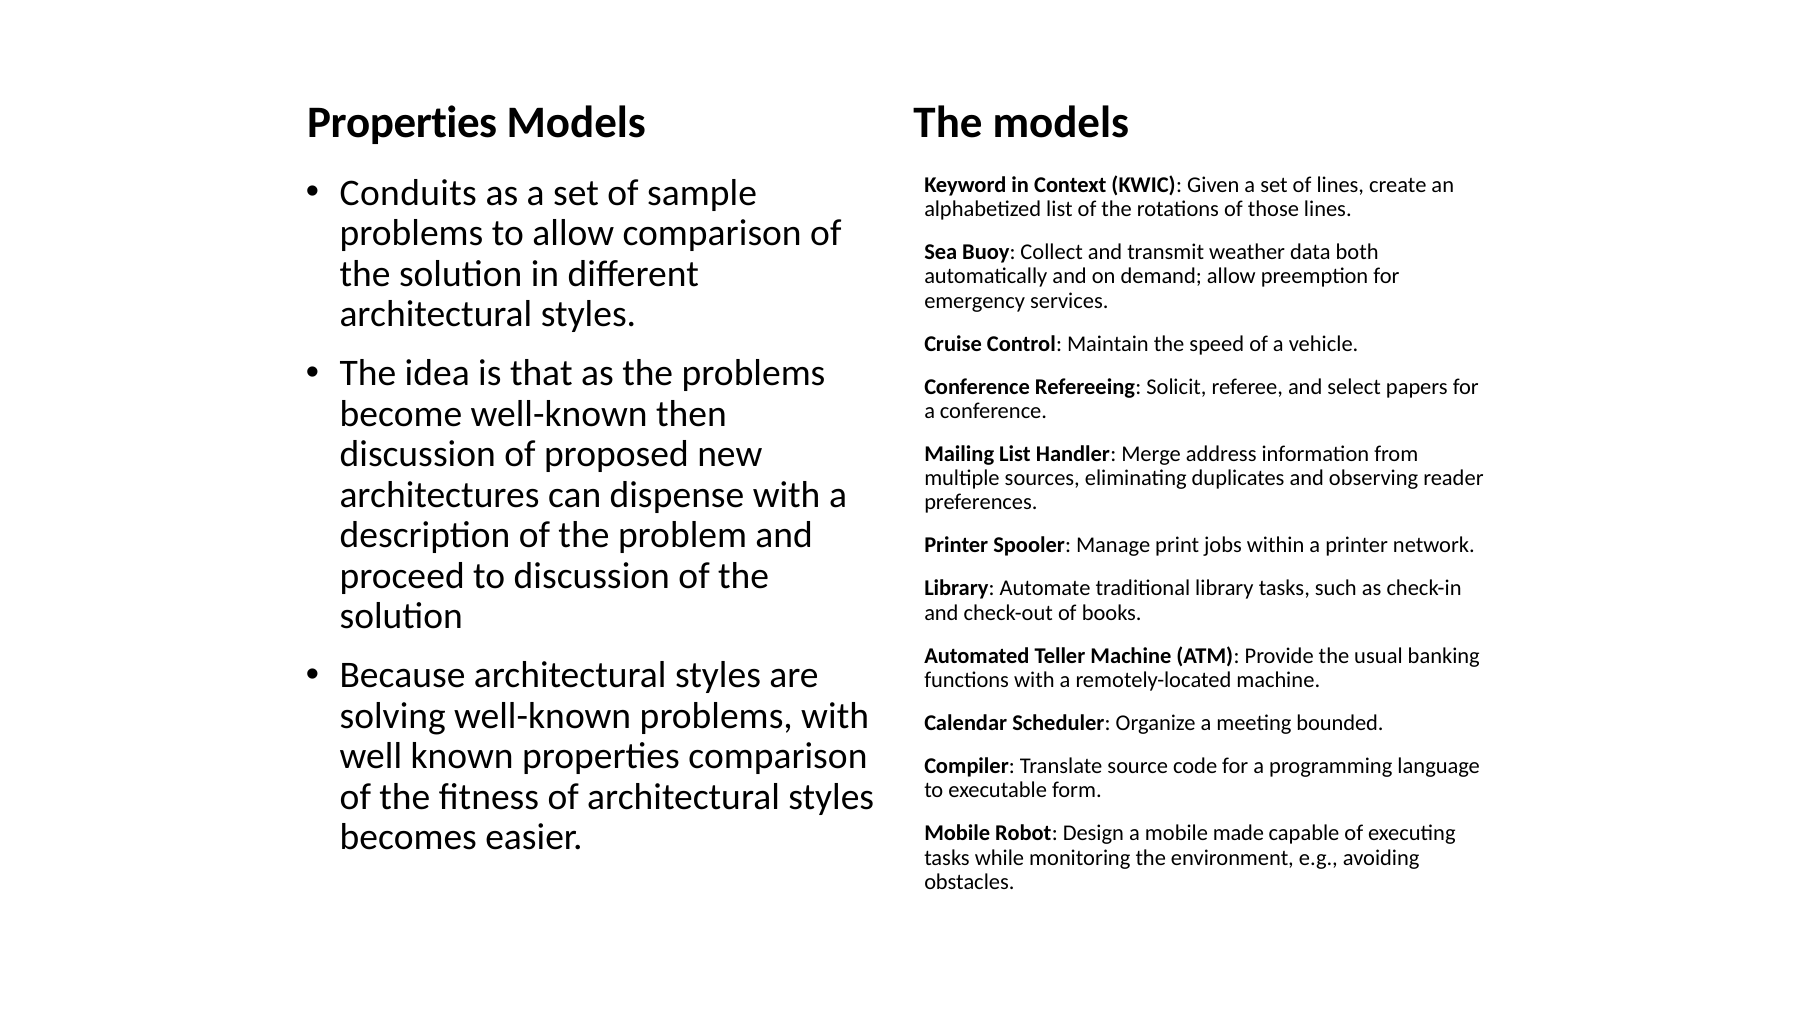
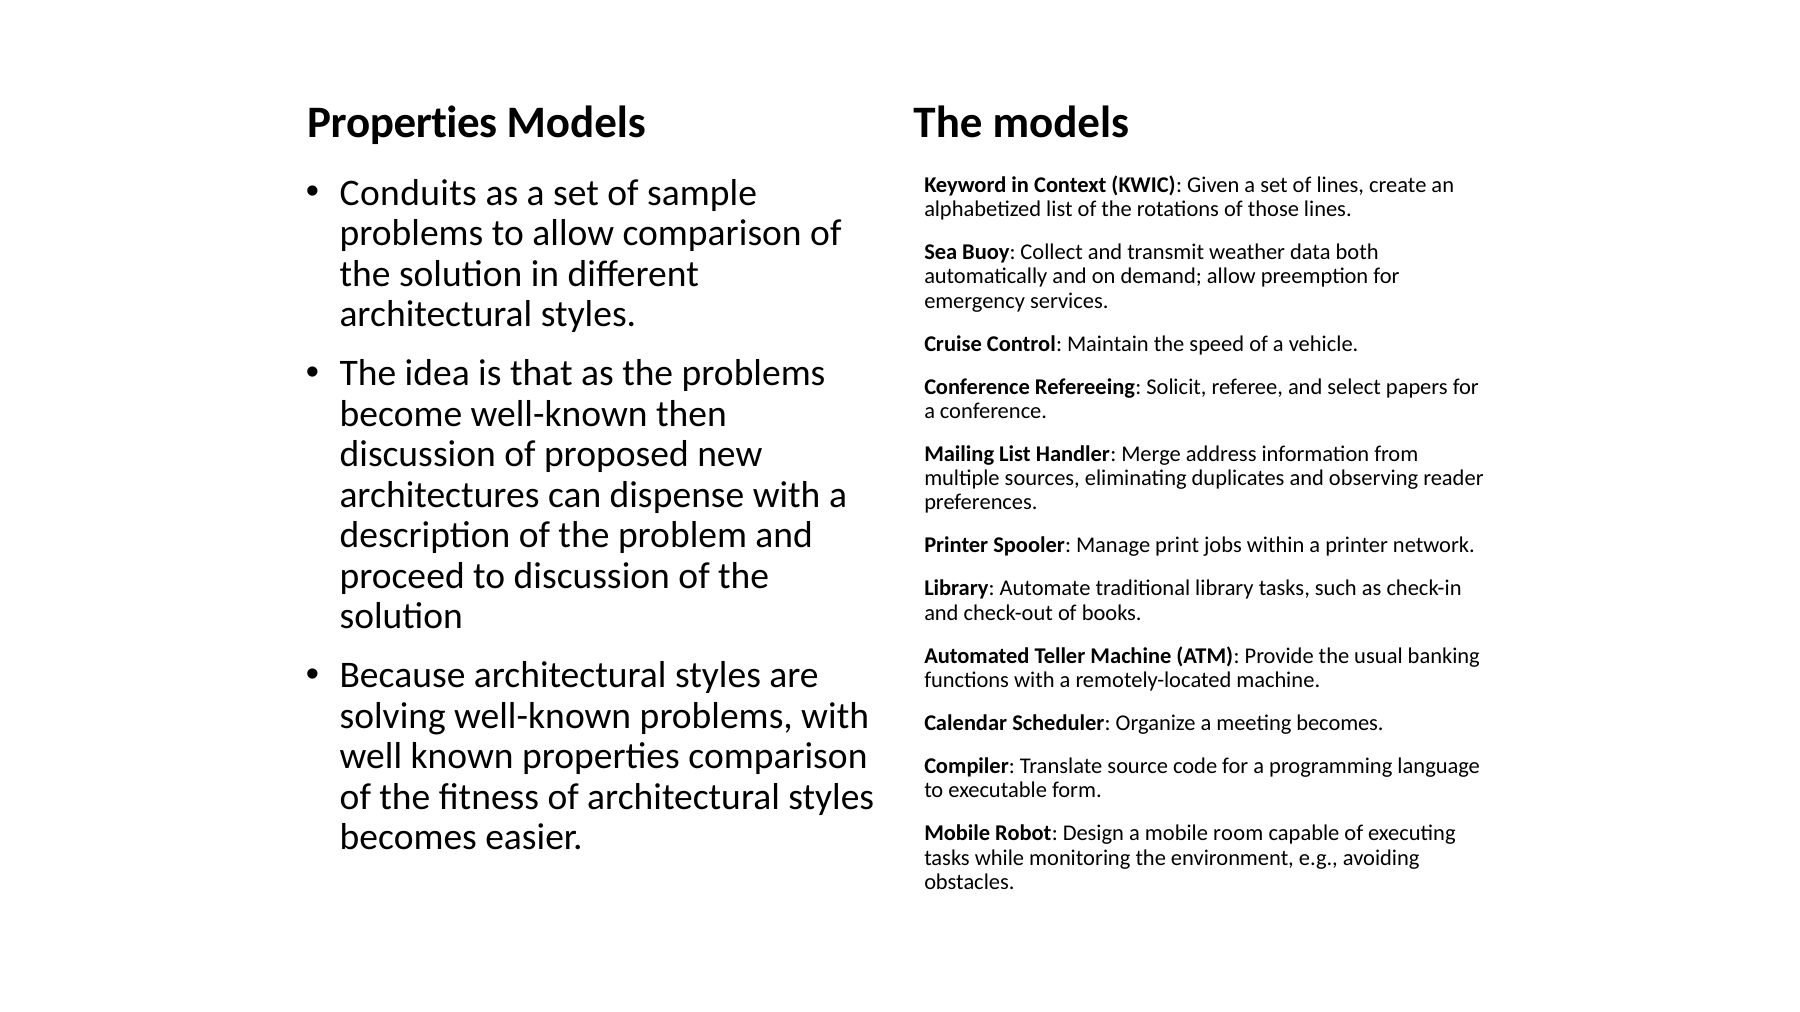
meeting bounded: bounded -> becomes
made: made -> room
